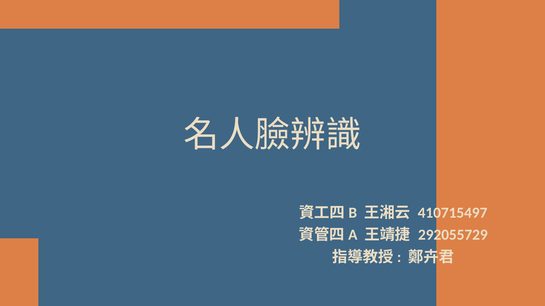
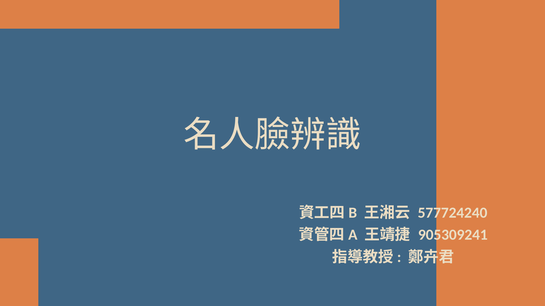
410715497: 410715497 -> 577724240
292055729: 292055729 -> 905309241
